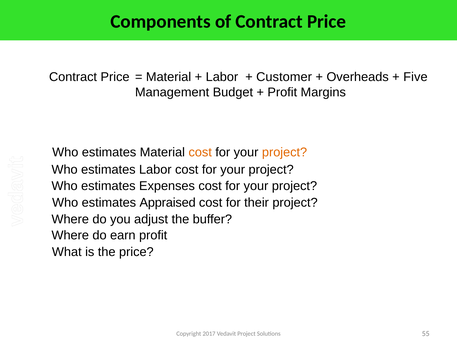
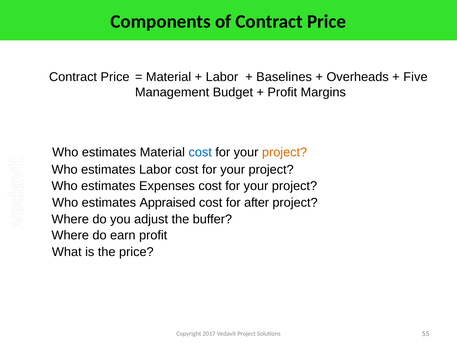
Customer: Customer -> Baselines
cost at (200, 152) colour: orange -> blue
their: their -> after
